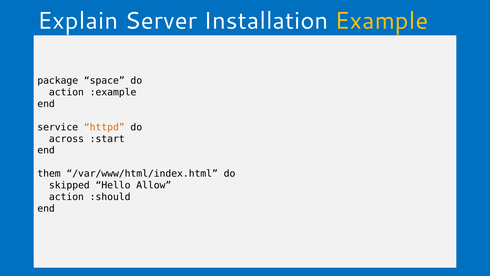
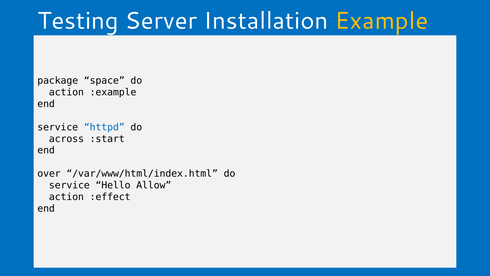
Explain: Explain -> Testing
httpd colour: orange -> blue
them: them -> over
skipped at (69, 185): skipped -> service
:should: :should -> :effect
